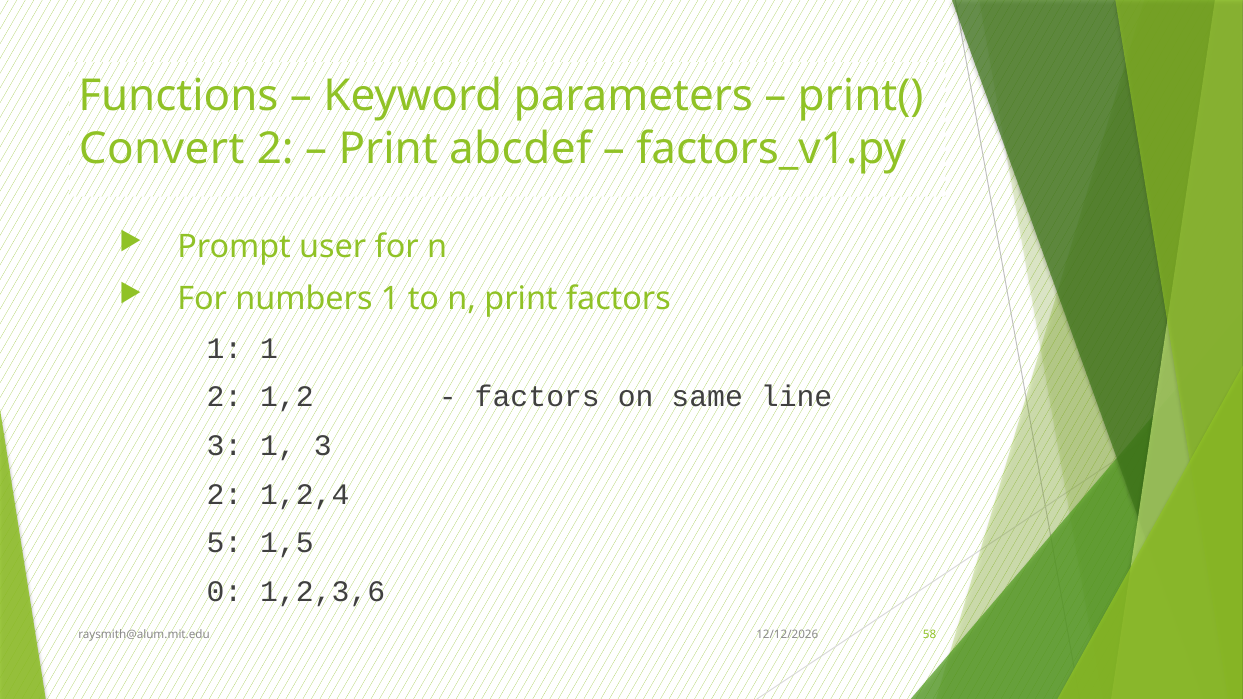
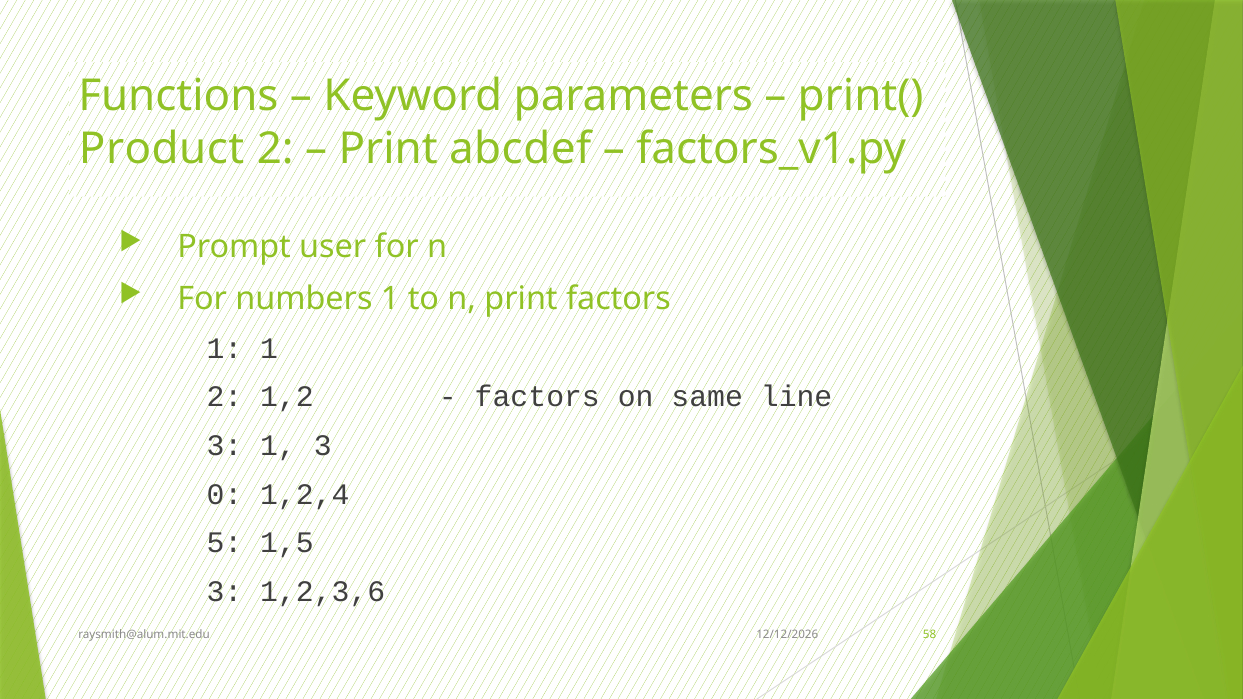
Convert: Convert -> Product
2 at (224, 494): 2 -> 0
0 at (224, 592): 0 -> 3
